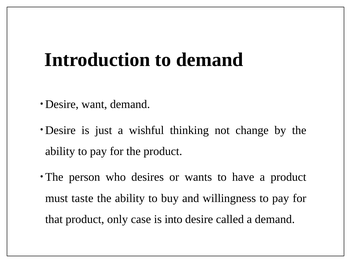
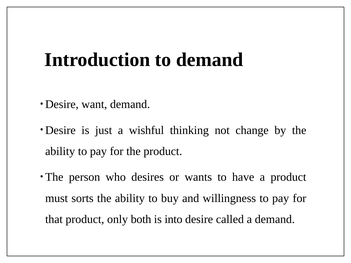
taste: taste -> sorts
case: case -> both
